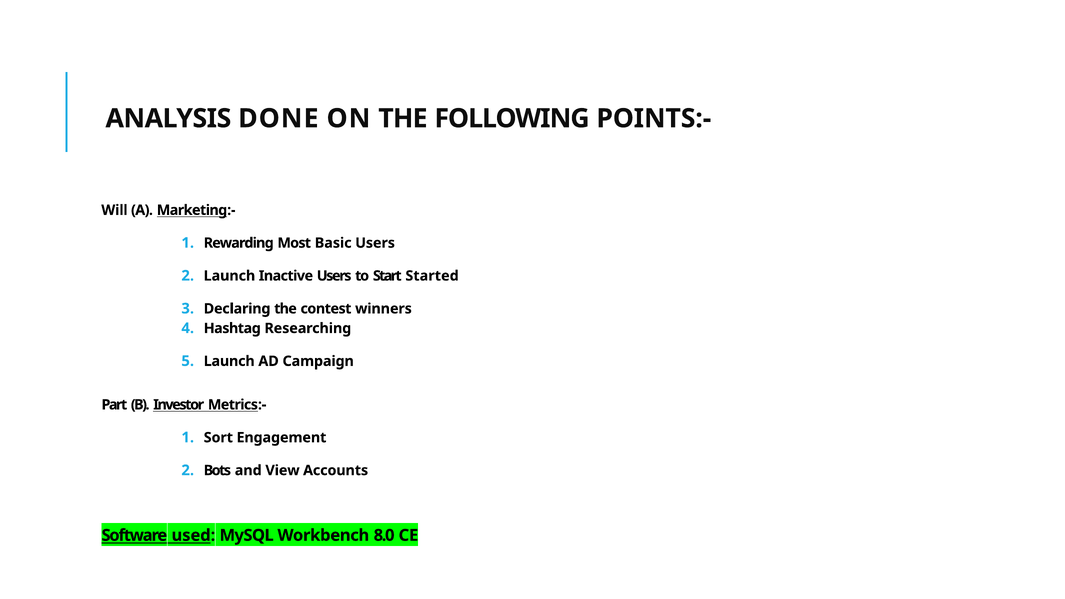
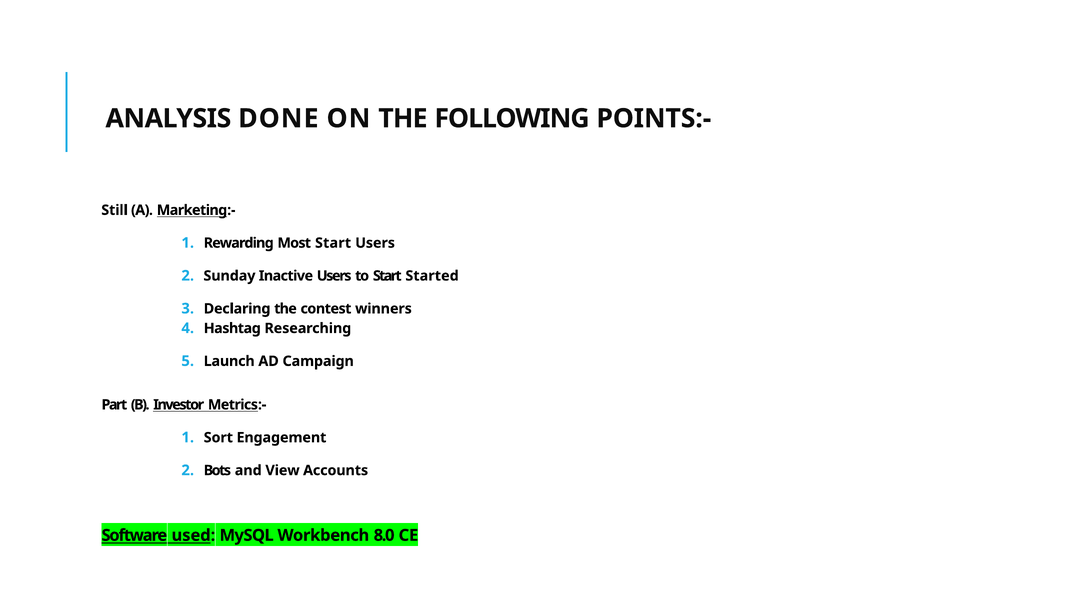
Will: Will -> Still
Most Basic: Basic -> Start
Launch at (229, 276): Launch -> Sunday
